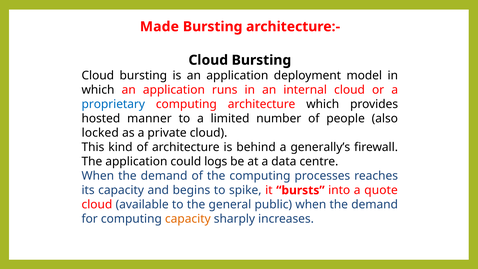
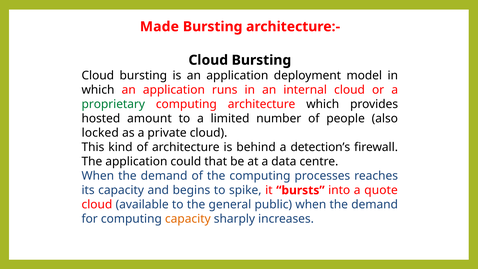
proprietary colour: blue -> green
manner: manner -> amount
generally’s: generally’s -> detection’s
logs: logs -> that
